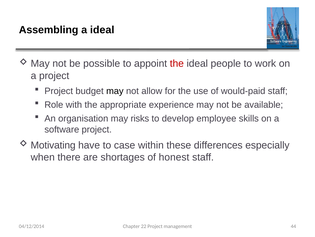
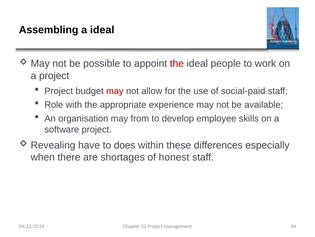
may at (115, 91) colour: black -> red
would-paid: would-paid -> social-paid
risks: risks -> from
Motivating: Motivating -> Revealing
case: case -> does
